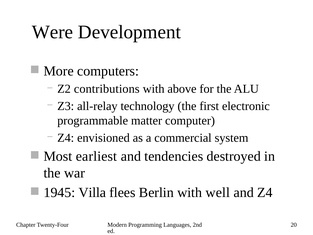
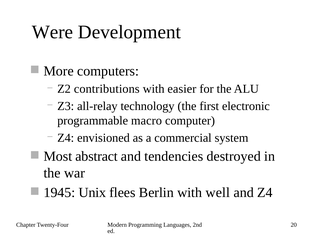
above: above -> easier
matter: matter -> macro
earliest: earliest -> abstract
Villa: Villa -> Unix
